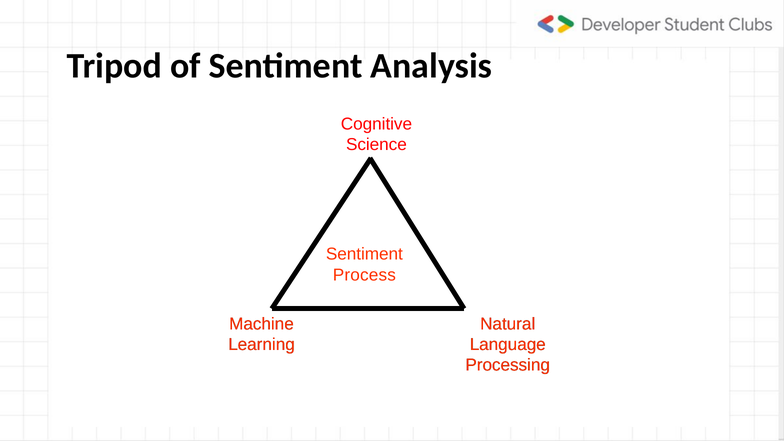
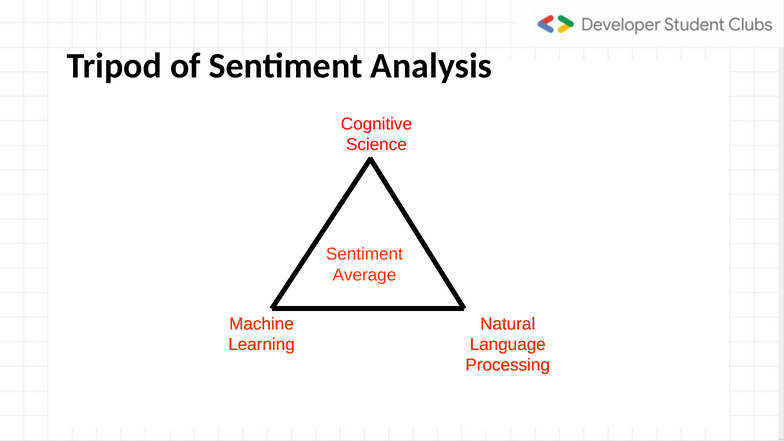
Process: Process -> Average
